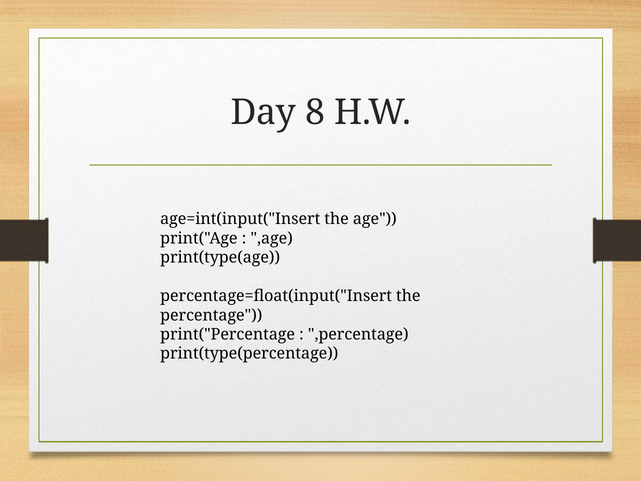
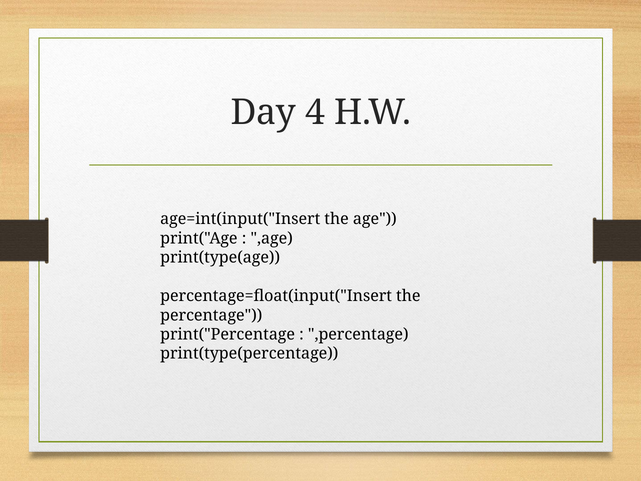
8: 8 -> 4
